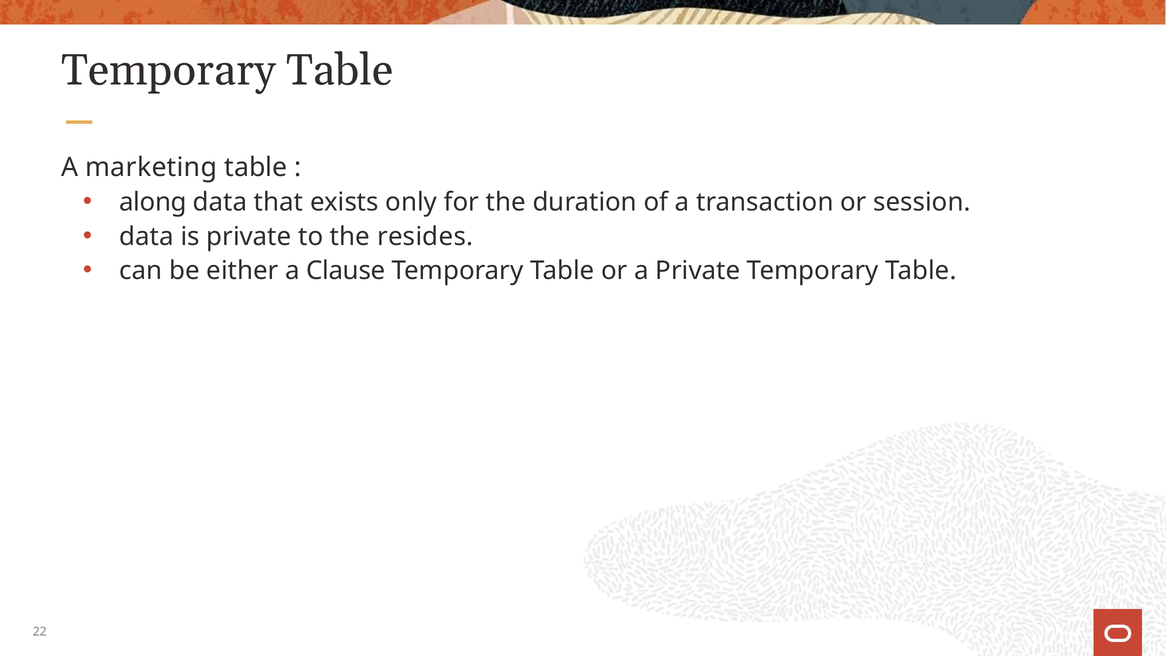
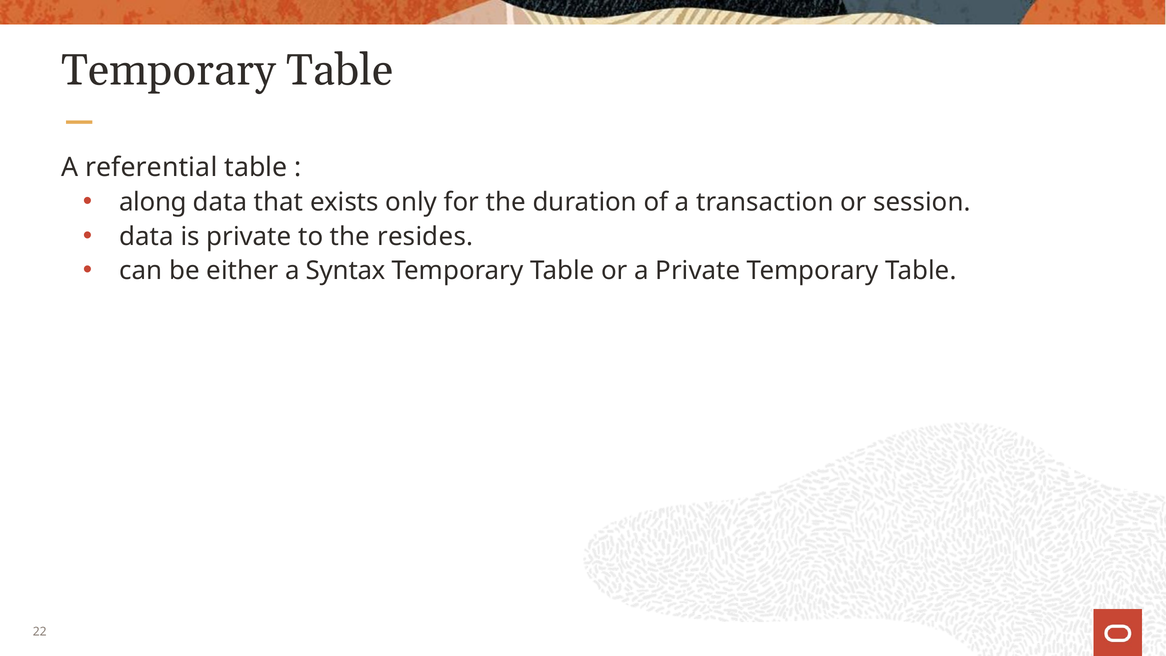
marketing: marketing -> referential
Clause: Clause -> Syntax
